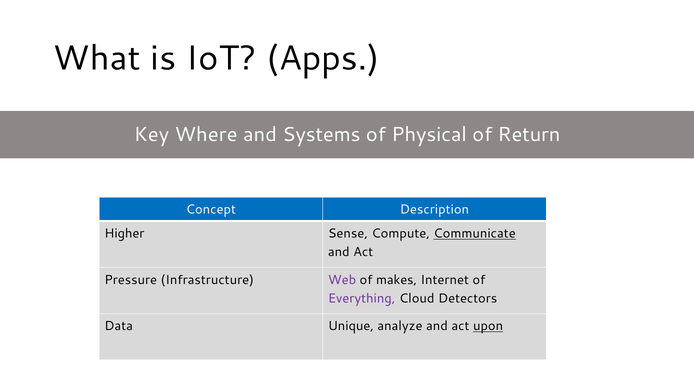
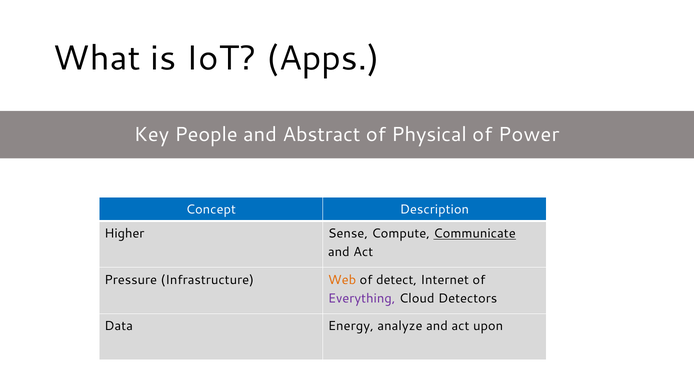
Where: Where -> People
Systems: Systems -> Abstract
Return: Return -> Power
Web colour: purple -> orange
makes: makes -> detect
Unique: Unique -> Energy
upon underline: present -> none
